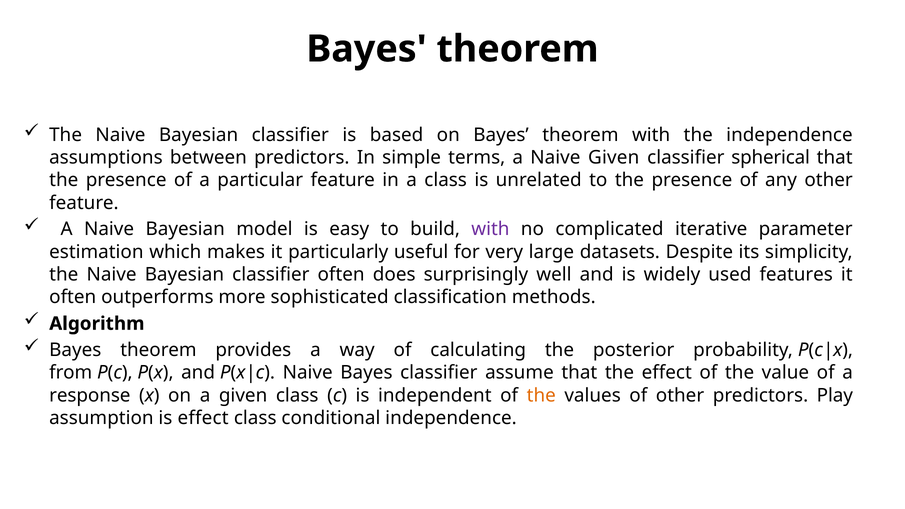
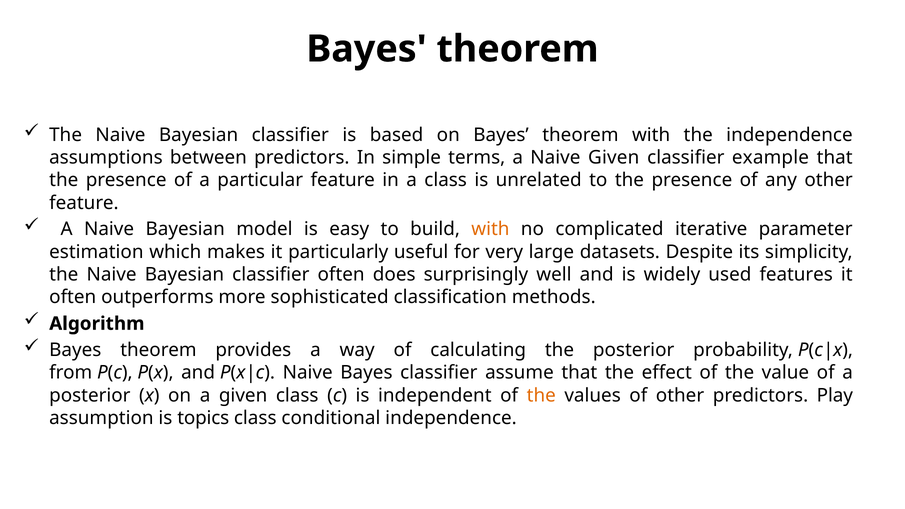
spherical: spherical -> example
with at (490, 229) colour: purple -> orange
response at (90, 395): response -> posterior
is effect: effect -> topics
